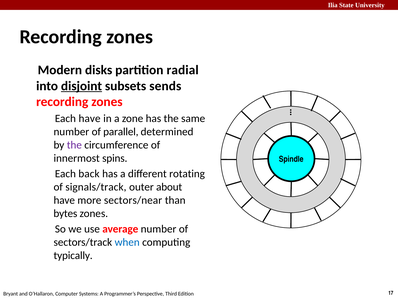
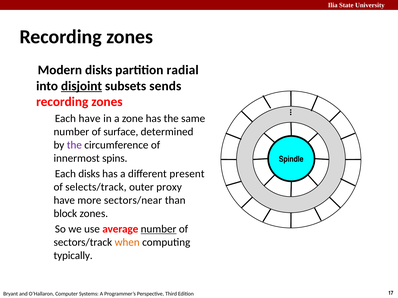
parallel: parallel -> surface
back at (89, 174): back -> disks
rotating: rotating -> present
signals/track: signals/track -> selects/track
about: about -> proxy
bytes: bytes -> block
number at (159, 229) underline: none -> present
when colour: blue -> orange
